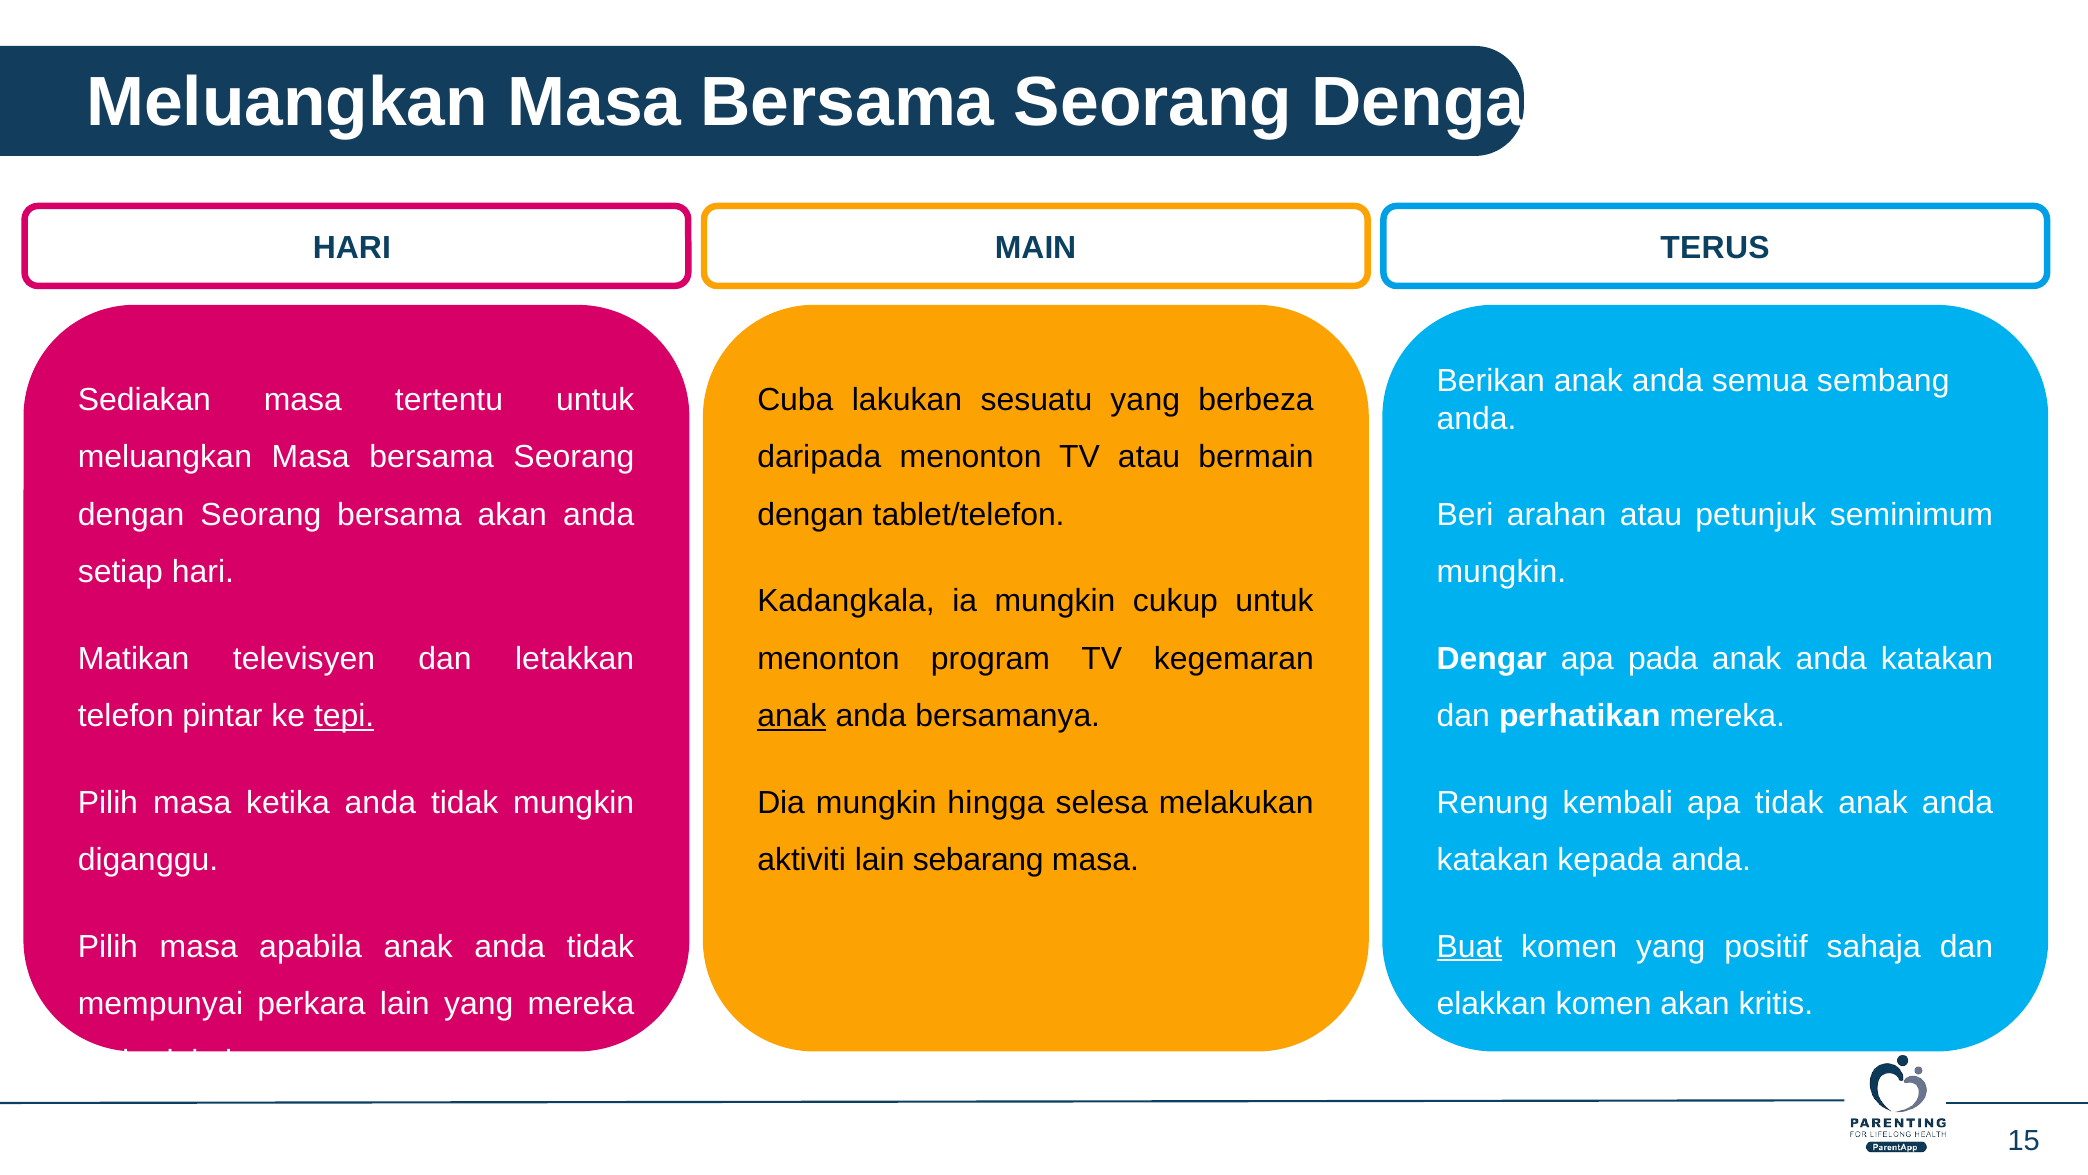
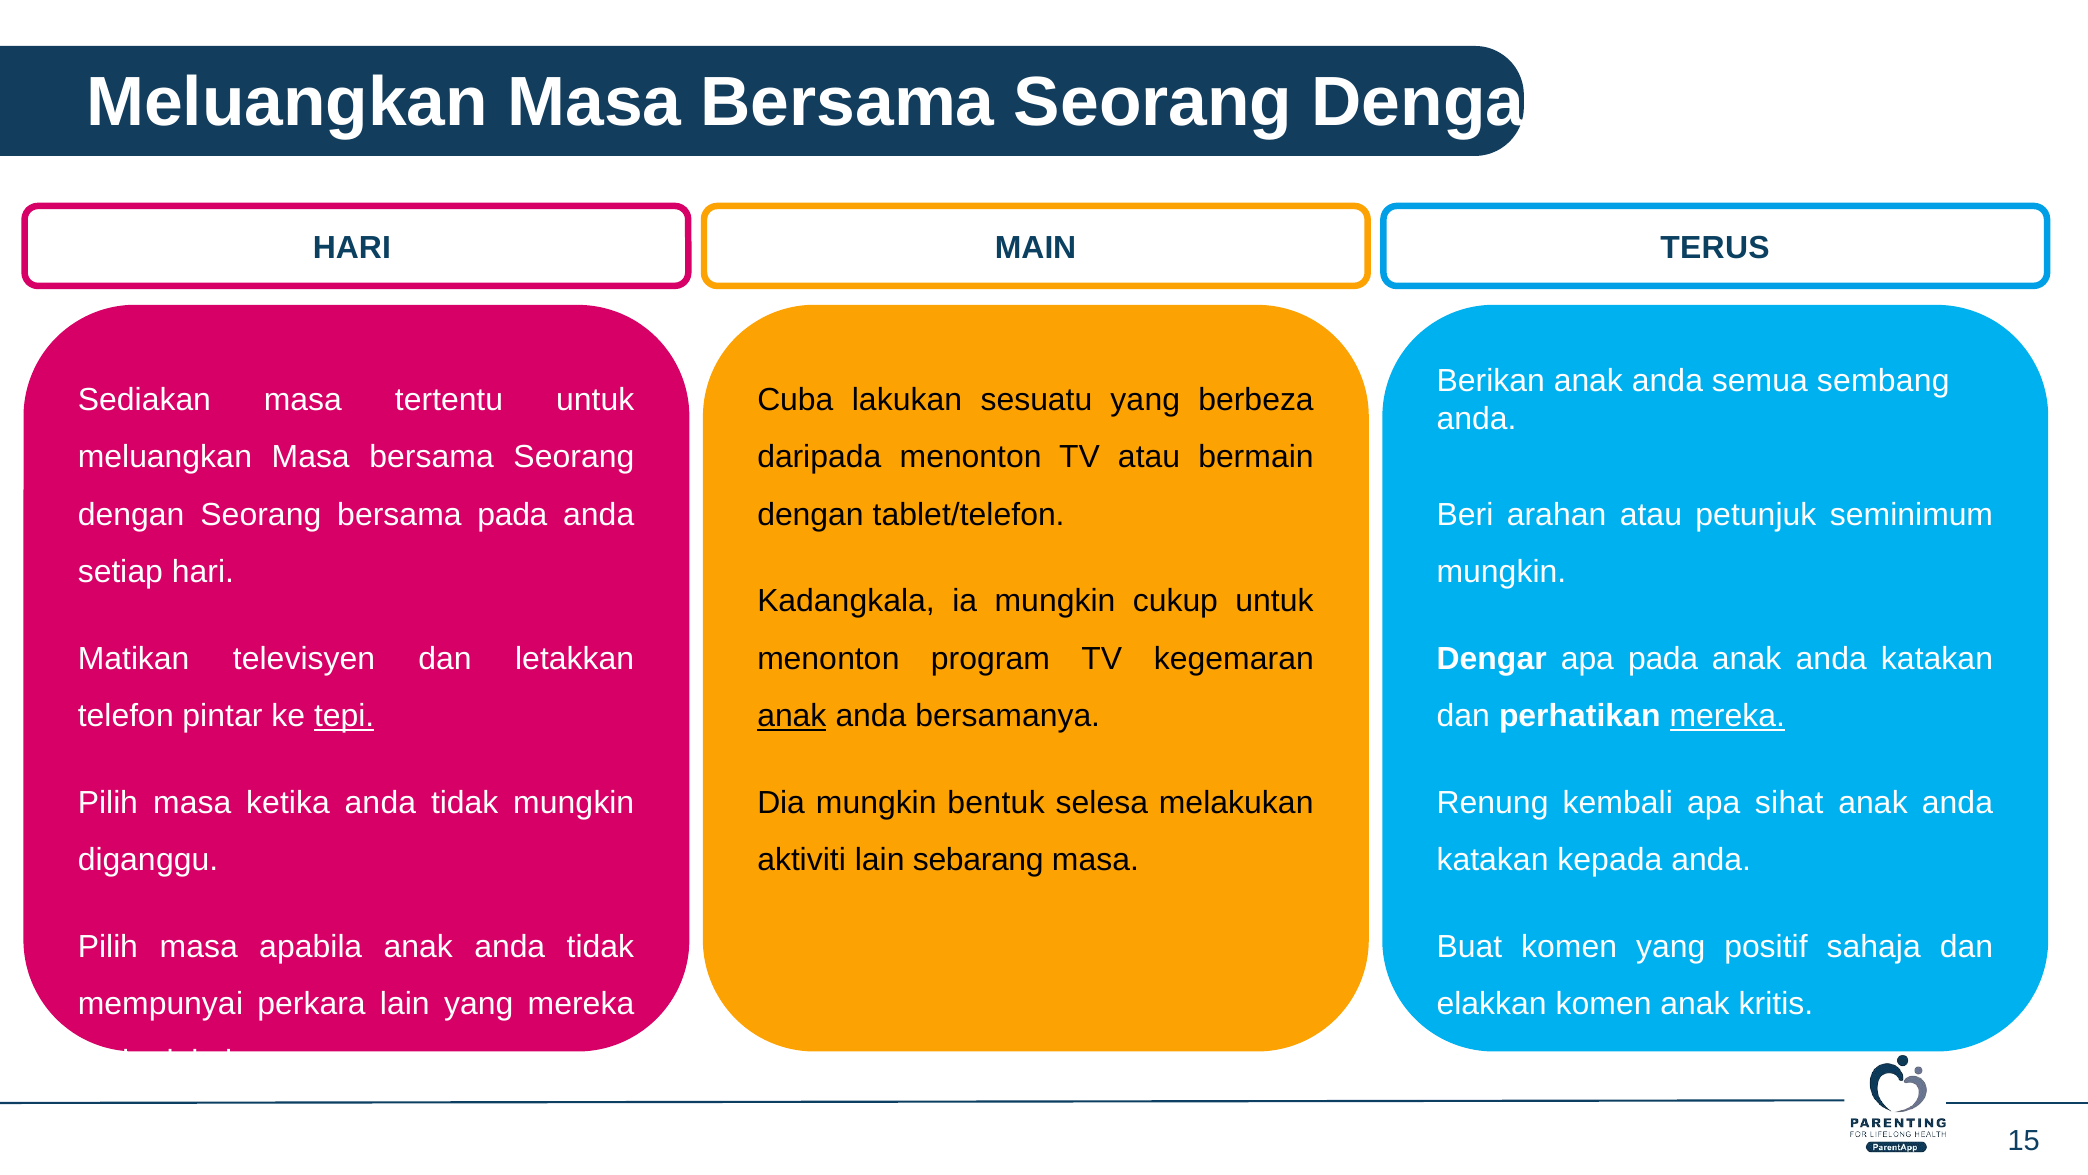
bersama akan: akan -> pada
mereka at (1727, 716) underline: none -> present
hingga: hingga -> bentuk
apa tidak: tidak -> sihat
Buat underline: present -> none
komen akan: akan -> anak
